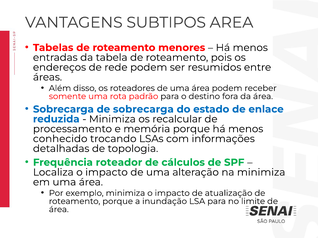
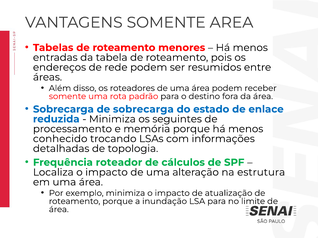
VANTAGENS SUBTIPOS: SUBTIPOS -> SOMENTE
recalcular: recalcular -> seguintes
na minimiza: minimiza -> estrutura
